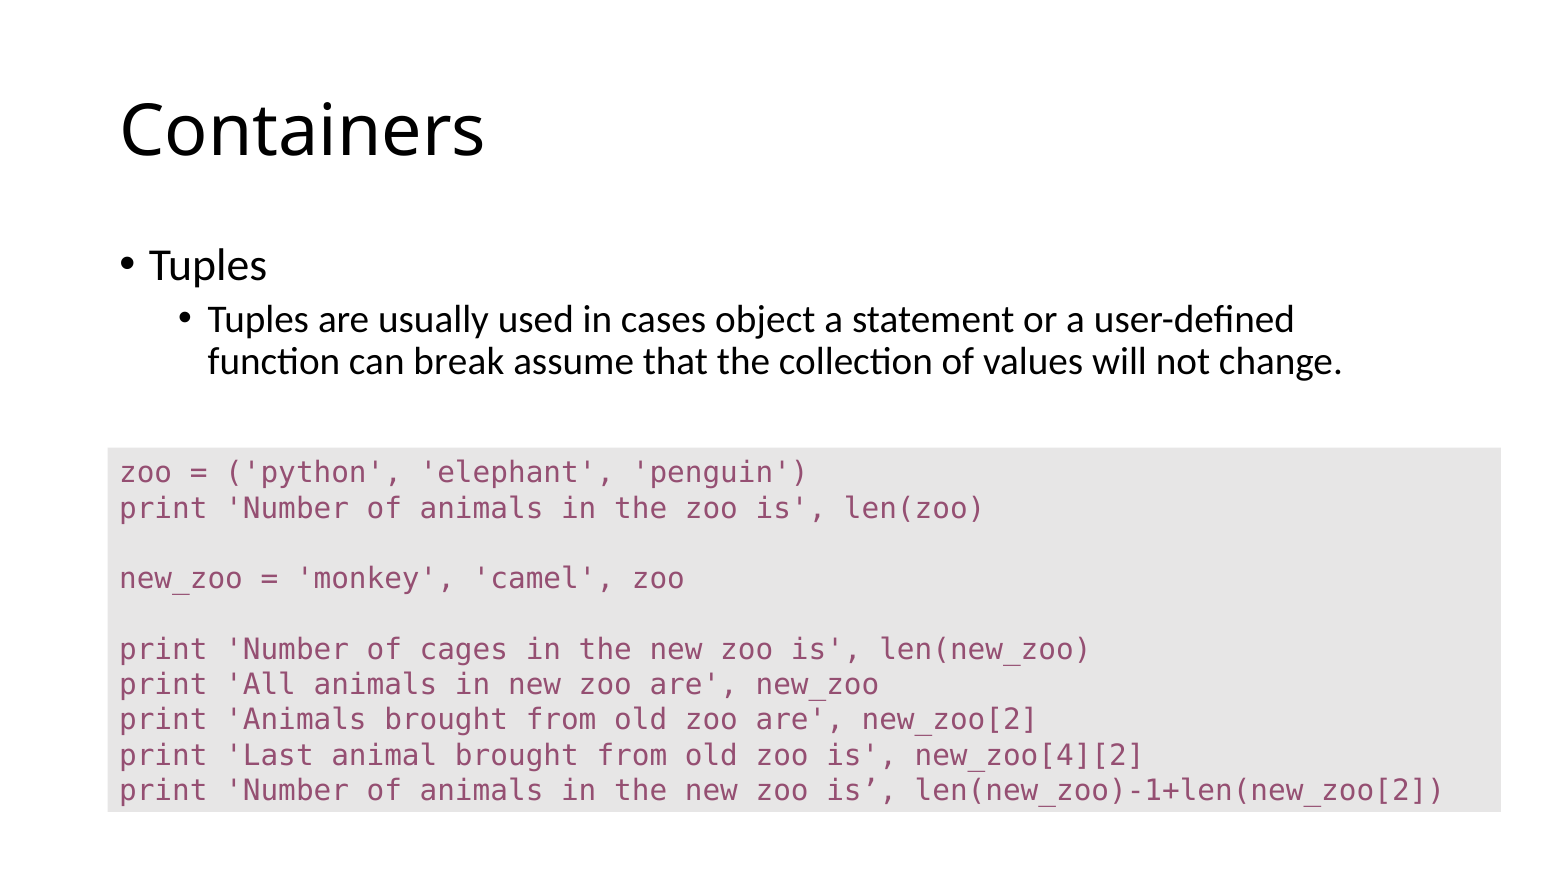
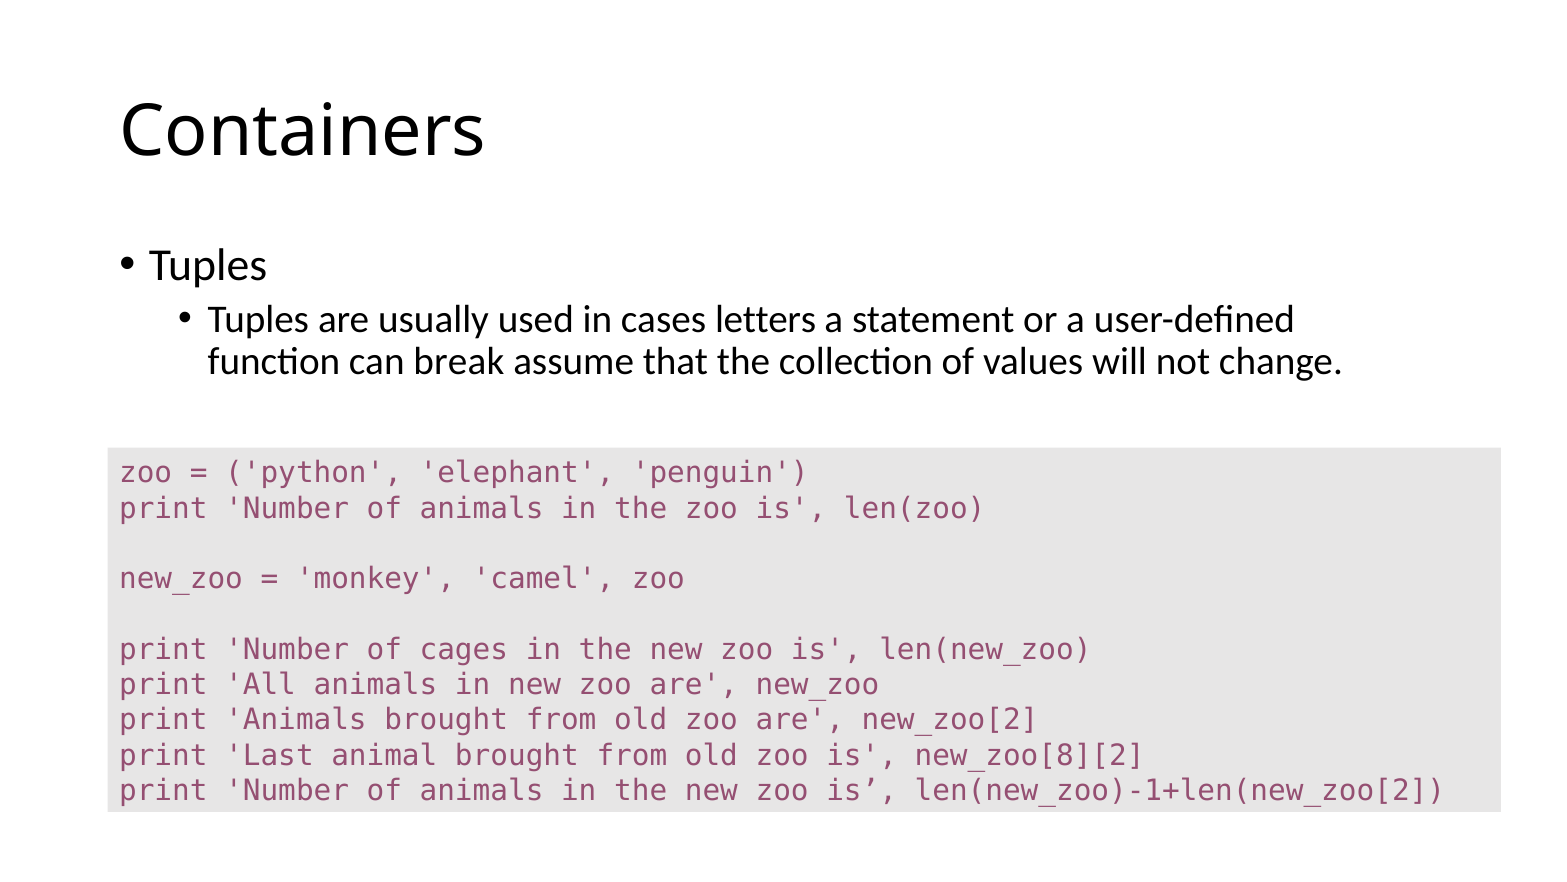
object: object -> letters
new_zoo[4][2: new_zoo[4][2 -> new_zoo[8][2
